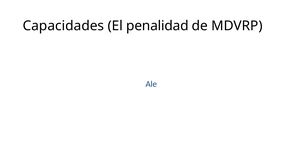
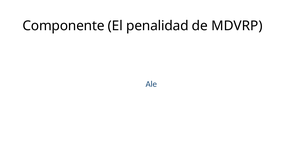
Capacidades: Capacidades -> Componente
